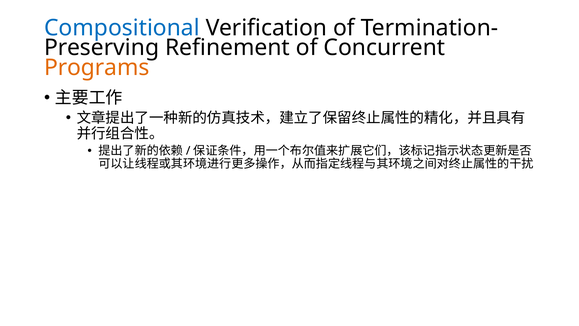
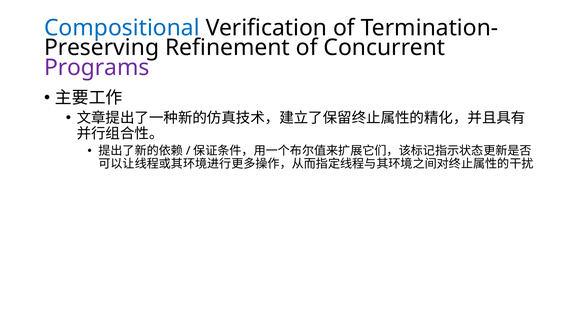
Programs colour: orange -> purple
